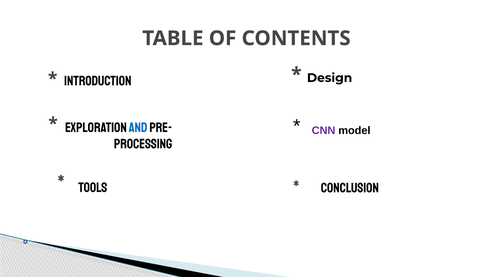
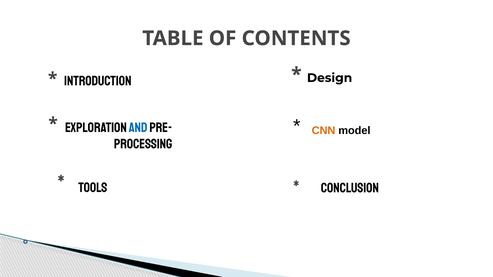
CNN colour: purple -> orange
